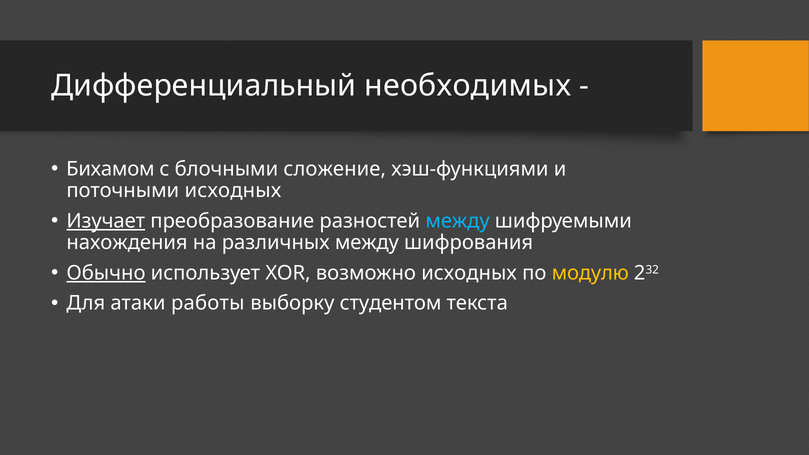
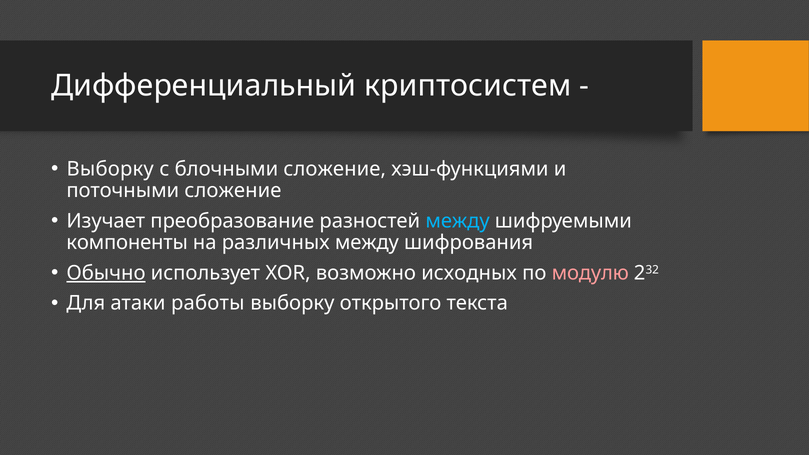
необходимых: необходимых -> криптосистем
Бихамом at (110, 169): Бихамом -> Выборку
поточными исходных: исходных -> сложение
Изучает underline: present -> none
нахождения: нахождения -> компоненты
модулю colour: yellow -> pink
студентом: студентом -> открытого
